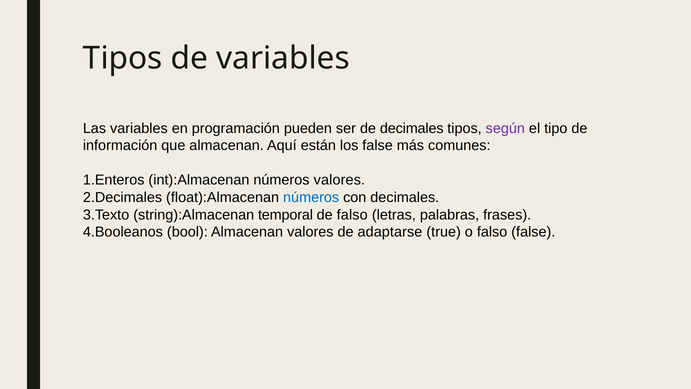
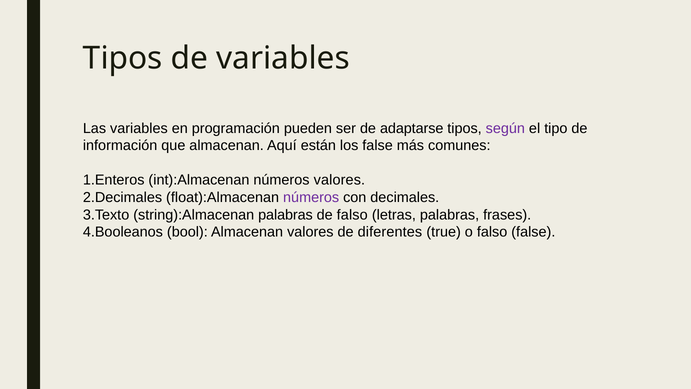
de decimales: decimales -> adaptarse
números at (311, 197) colour: blue -> purple
string):Almacenan temporal: temporal -> palabras
adaptarse: adaptarse -> diferentes
